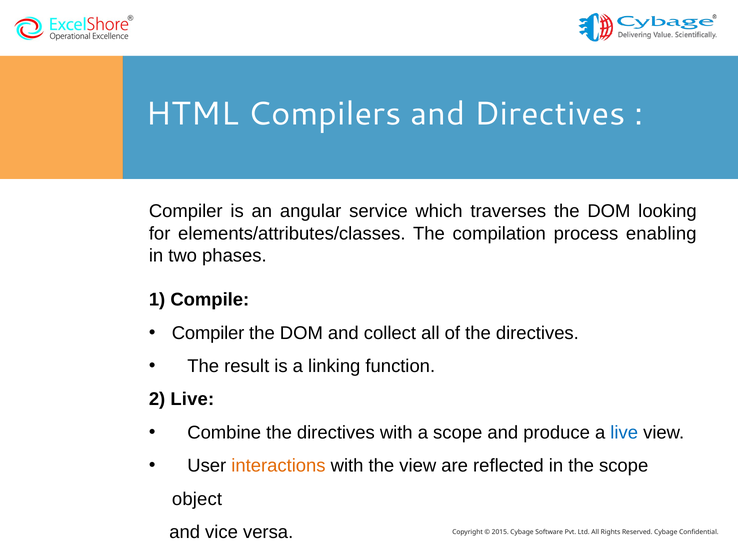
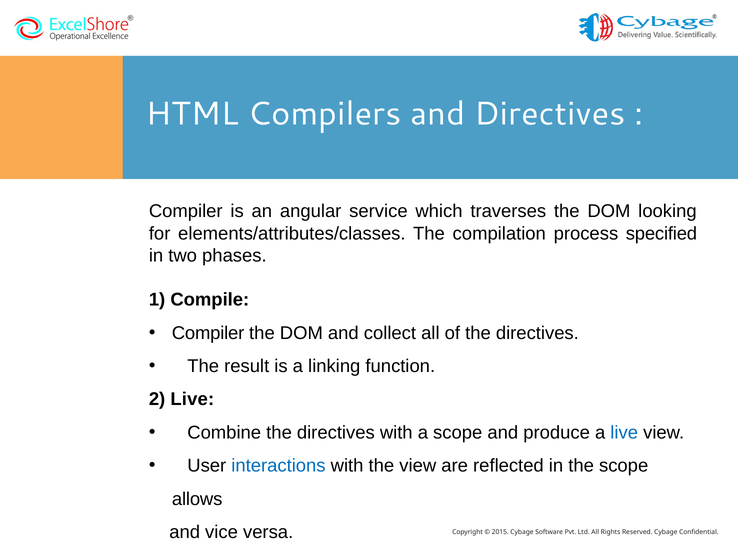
enabling: enabling -> specified
interactions colour: orange -> blue
object: object -> allows
